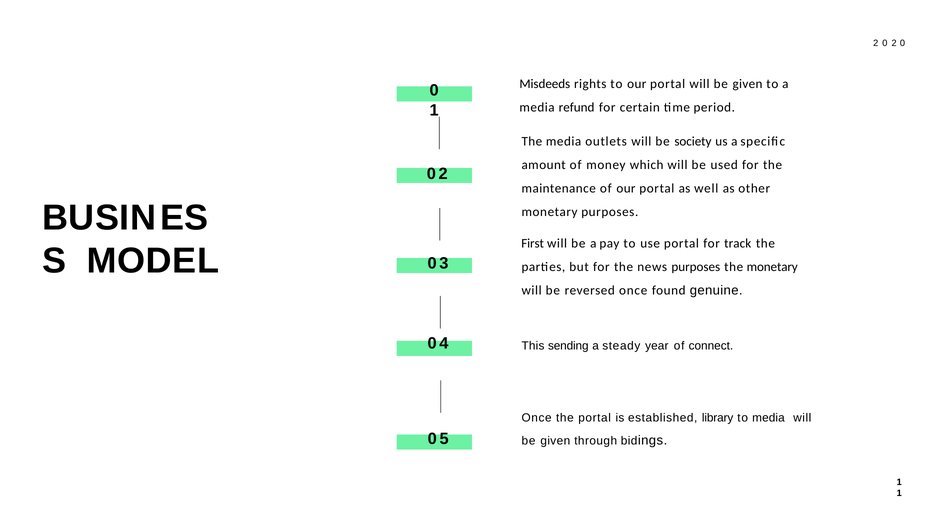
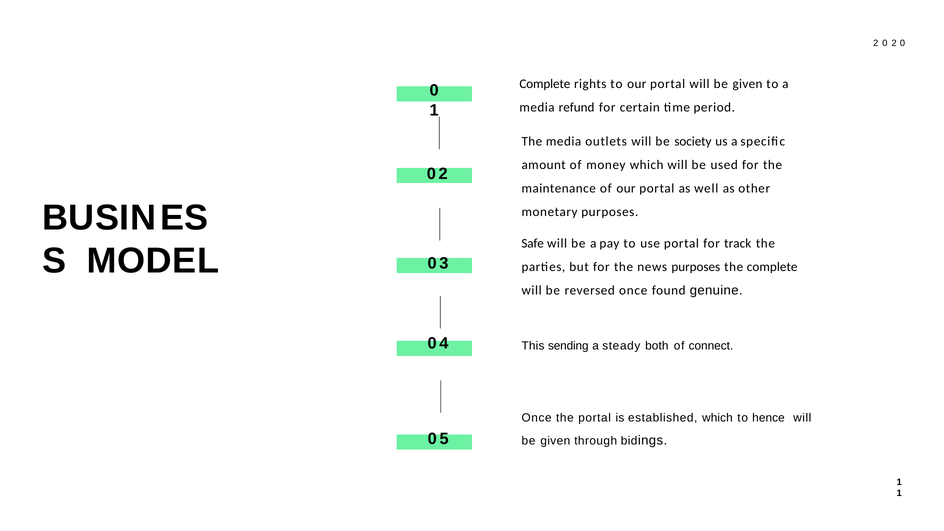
Misdeeds at (545, 84): Misdeeds -> Complete
First: First -> Safe
the monetary: monetary -> complete
year: year -> both
established library: library -> which
to media: media -> hence
